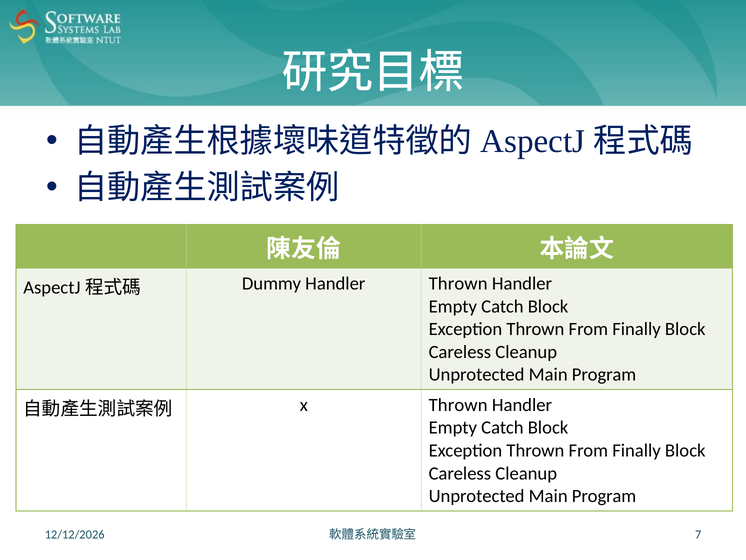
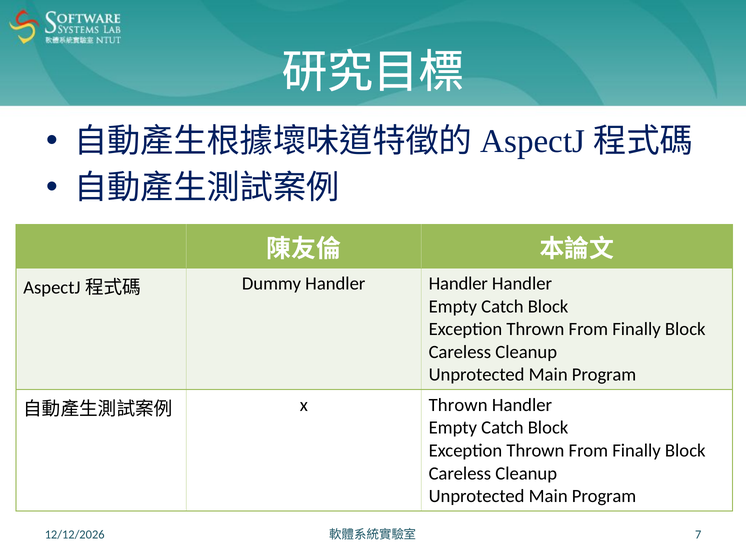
Dummy Handler Thrown: Thrown -> Handler
